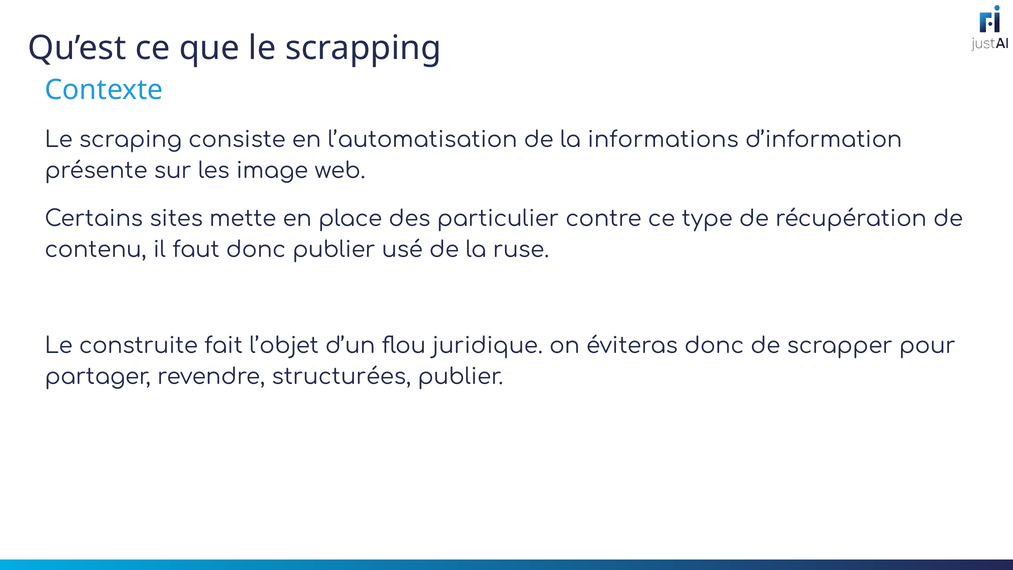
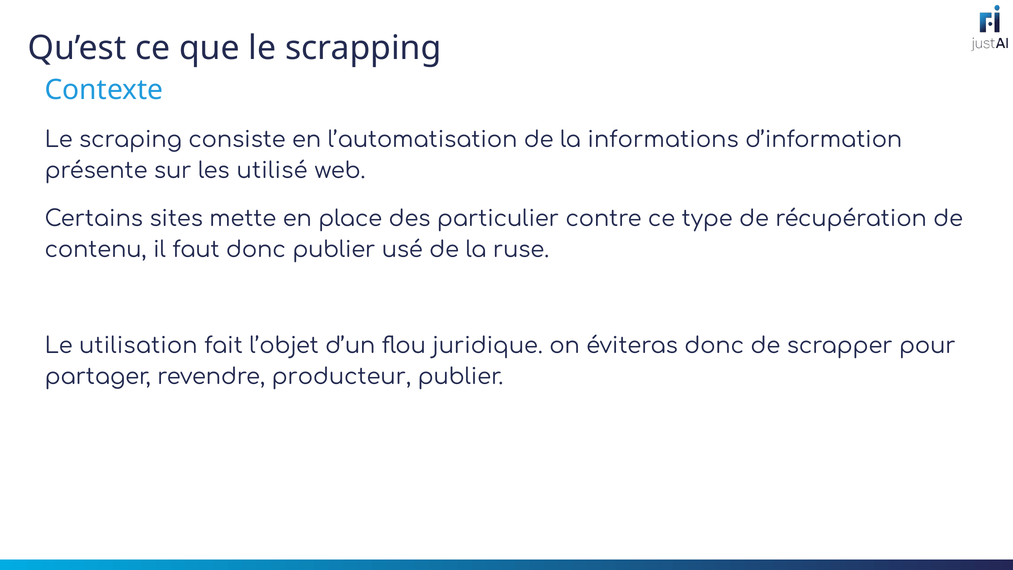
image: image -> utilisé
construite: construite -> utilisation
structurées: structurées -> producteur
